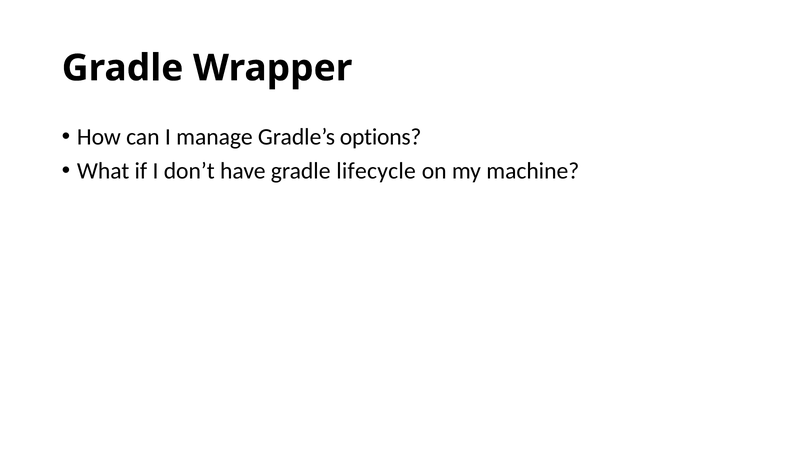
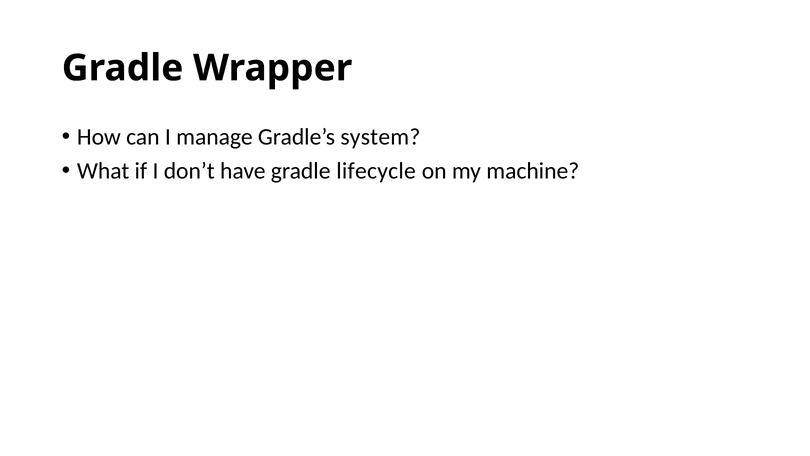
options: options -> system
